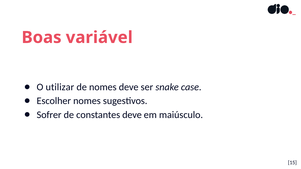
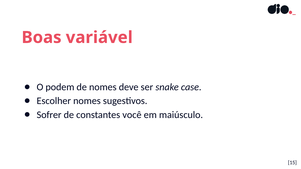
utilizar: utilizar -> podem
constantes deve: deve -> você
